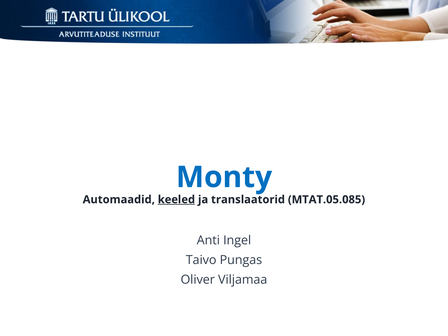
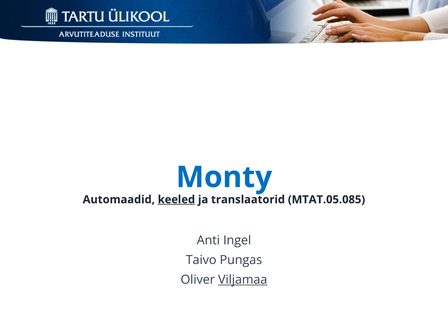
Viljamaa underline: none -> present
